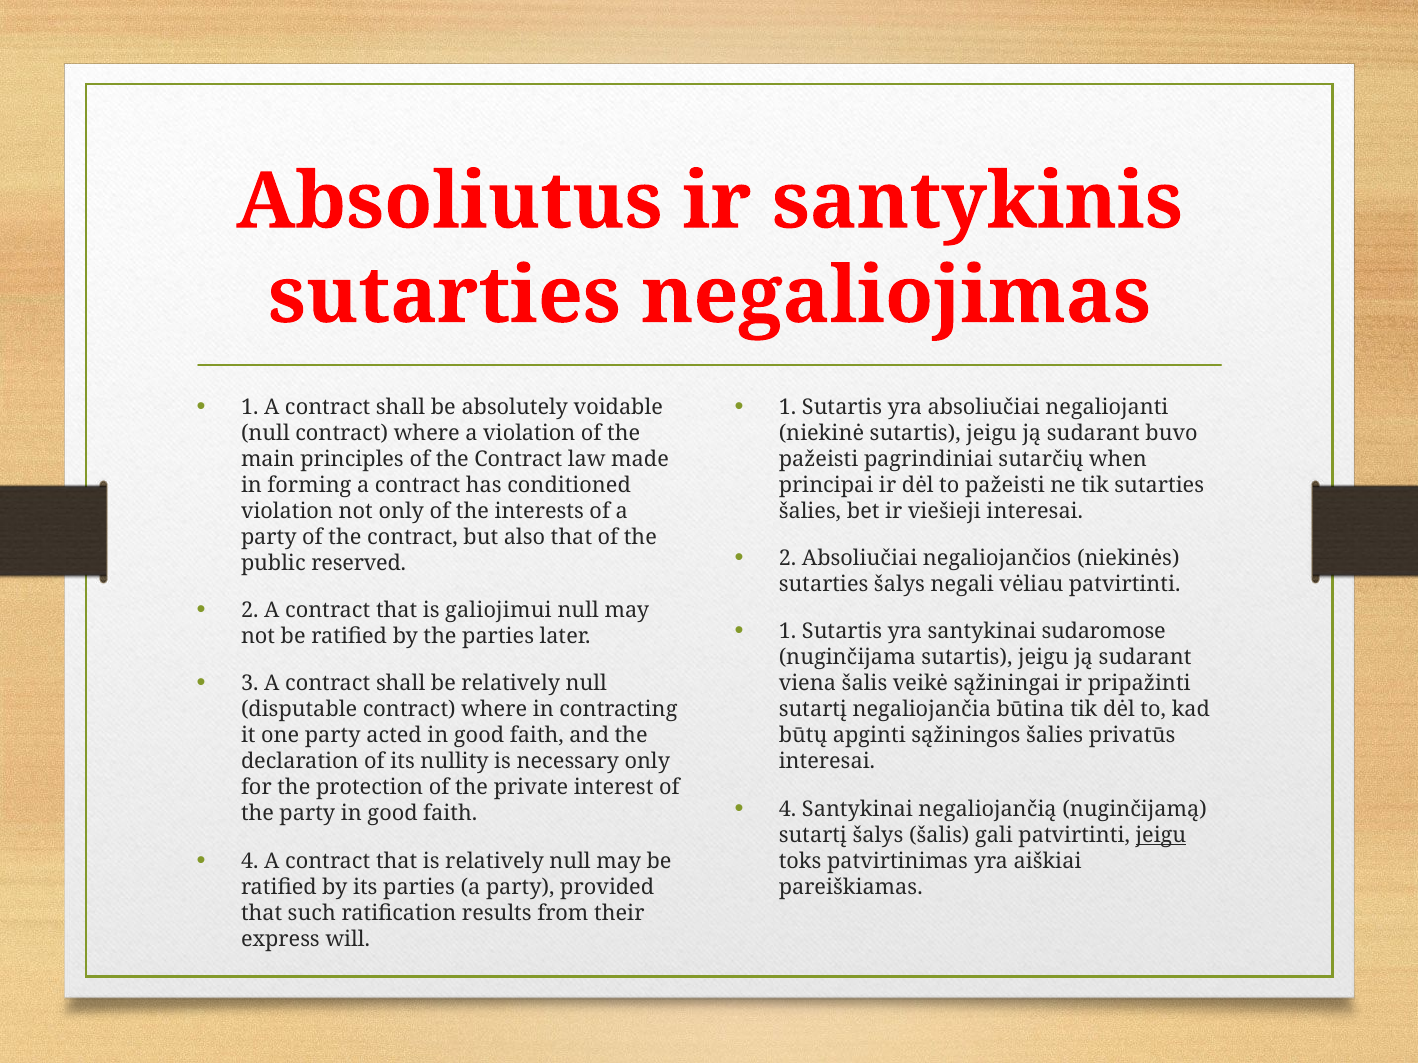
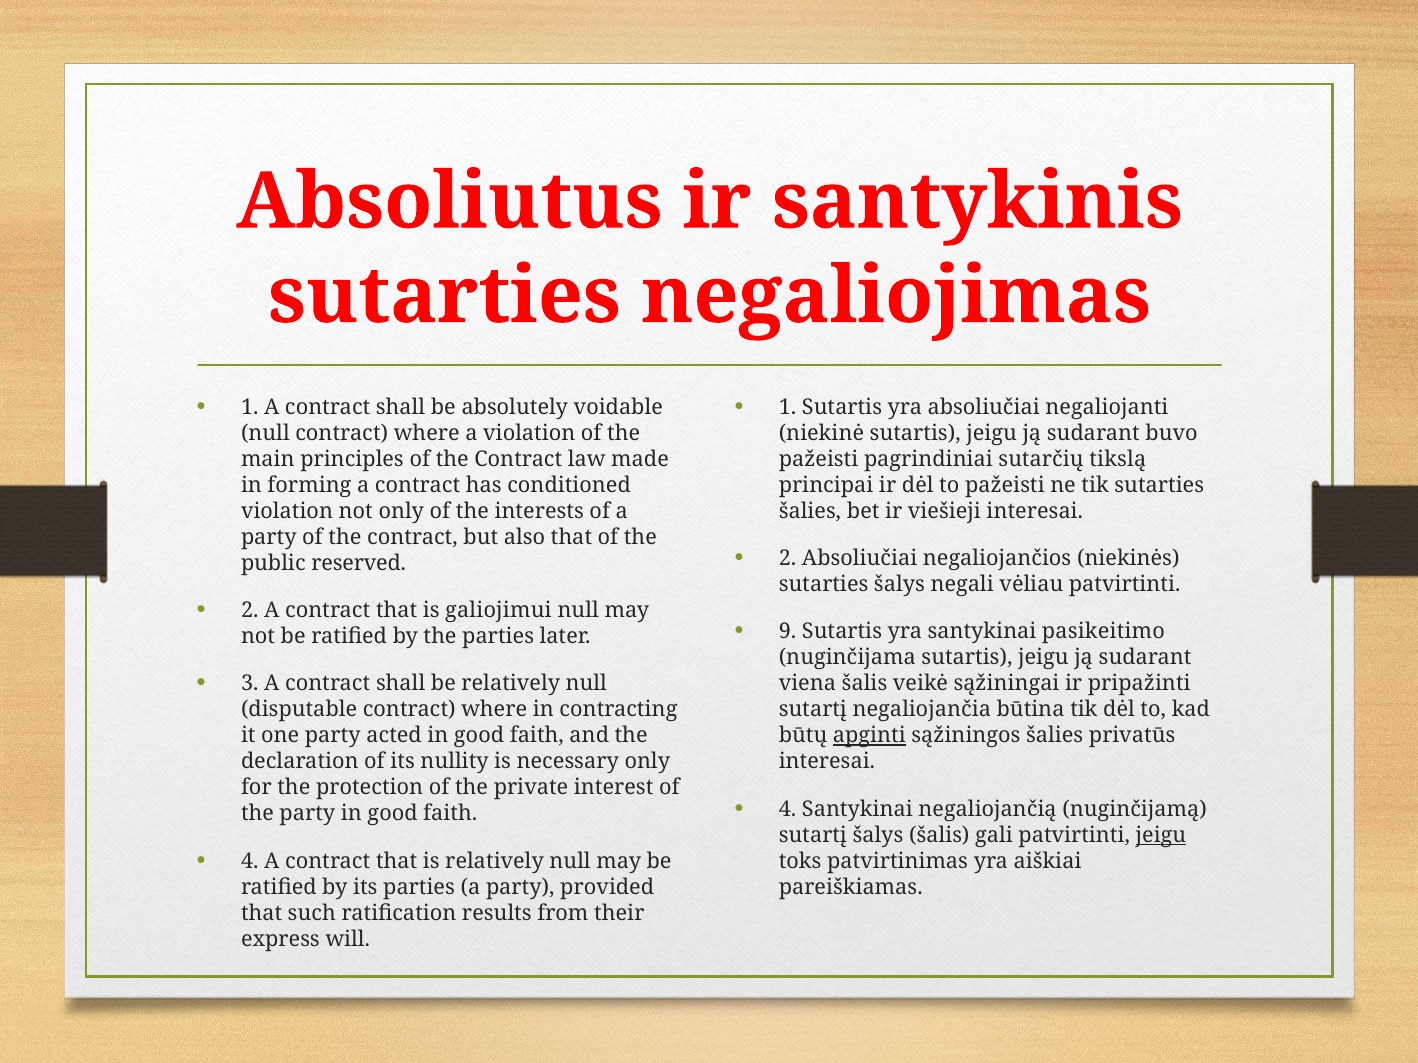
when: when -> tikslą
1 at (788, 632): 1 -> 9
sudaromose: sudaromose -> pasikeitimo
apginti underline: none -> present
